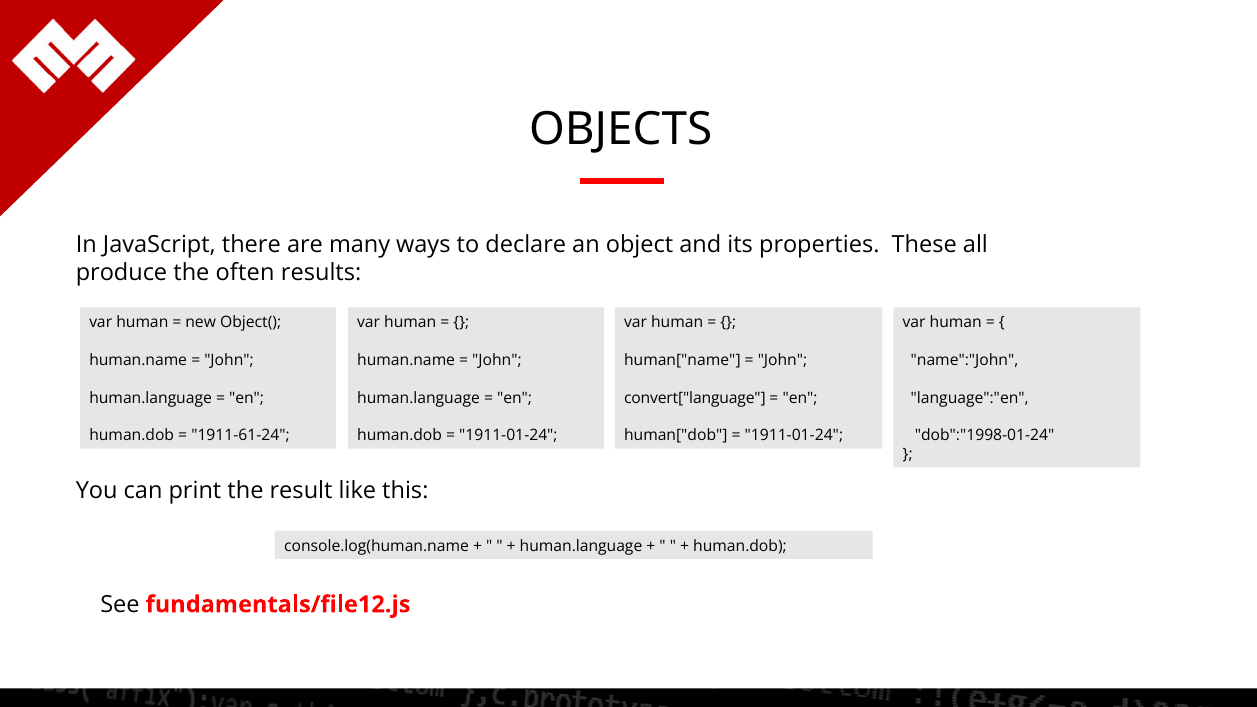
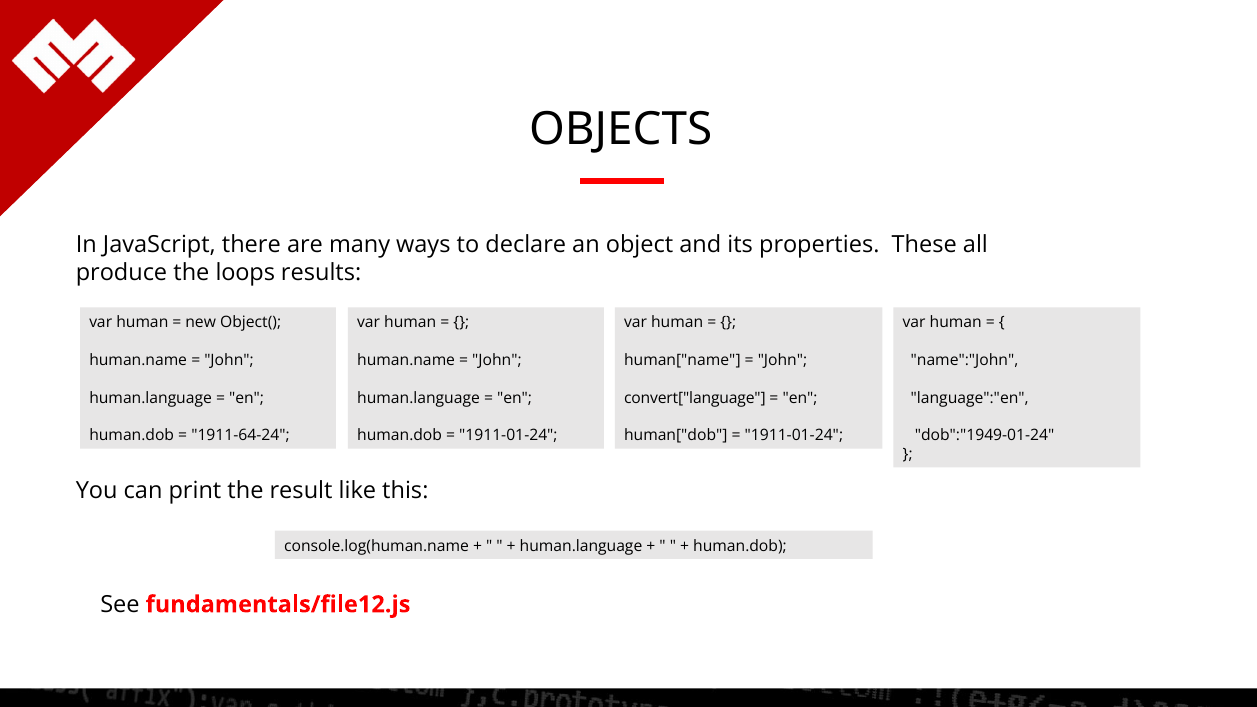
often: often -> loops
1911-61-24: 1911-61-24 -> 1911-64-24
dob":"1998-01-24: dob":"1998-01-24 -> dob":"1949-01-24
